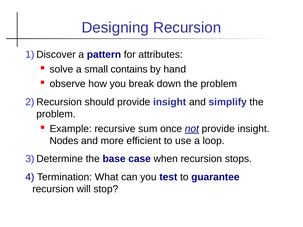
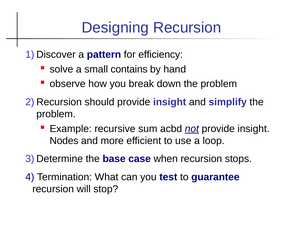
attributes: attributes -> efficiency
once: once -> acbd
